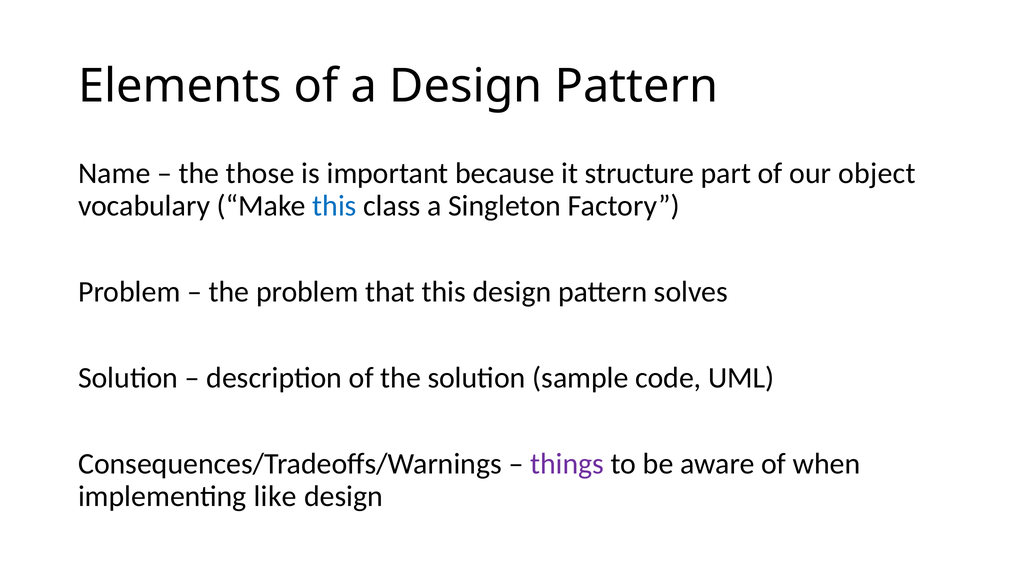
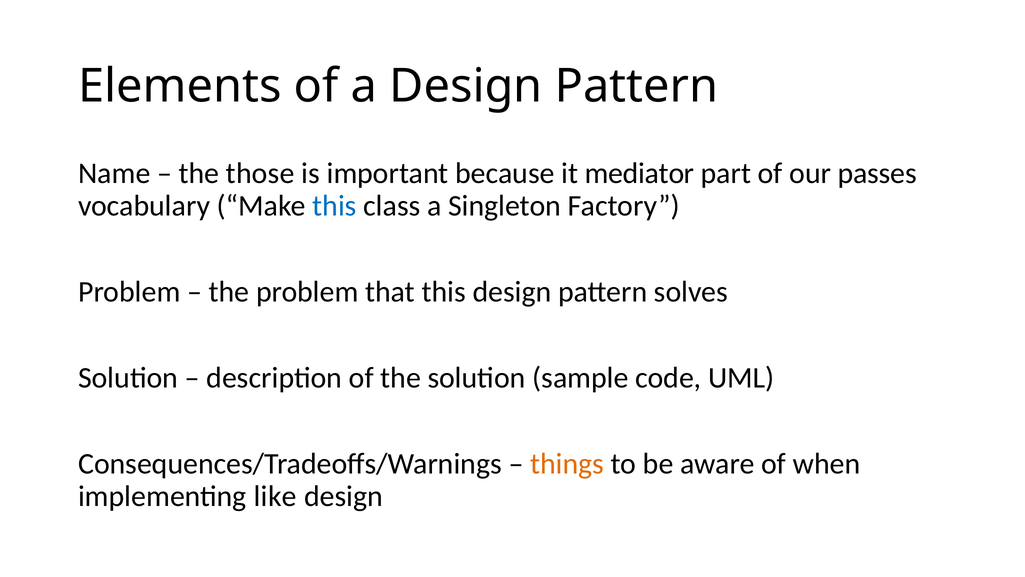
structure: structure -> mediator
object: object -> passes
things colour: purple -> orange
